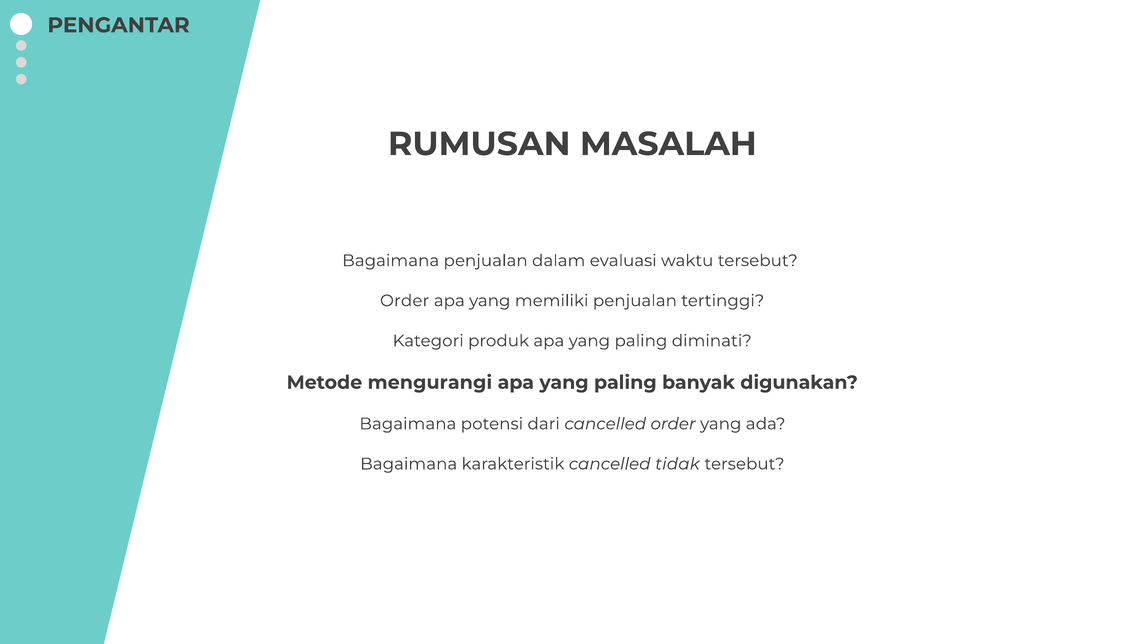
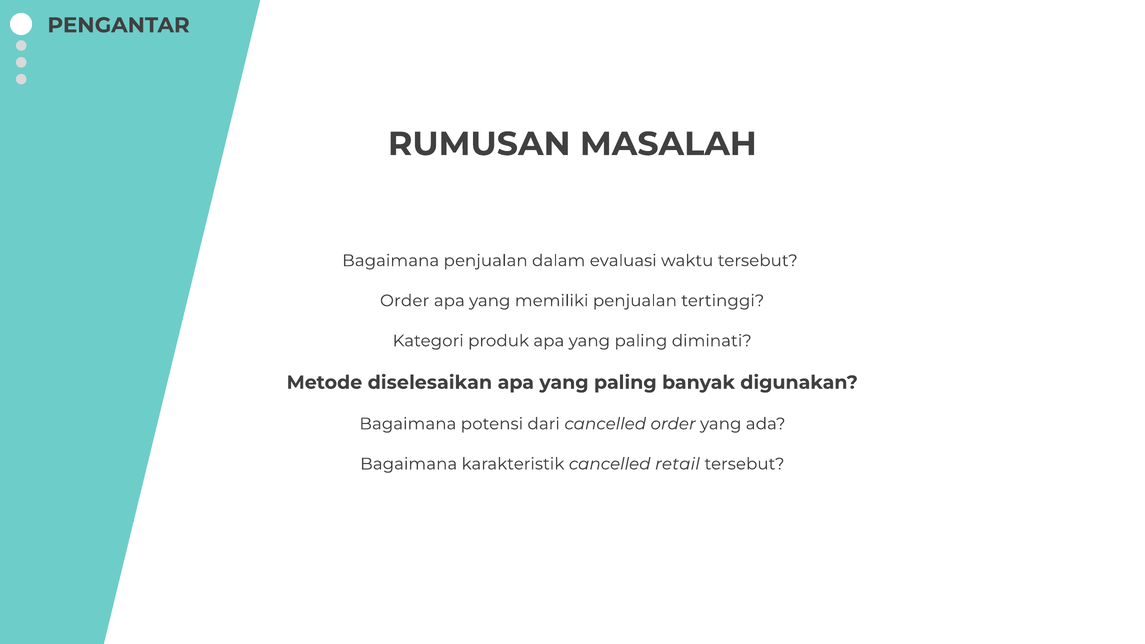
mengurangi: mengurangi -> diselesaikan
tidak: tidak -> retail
